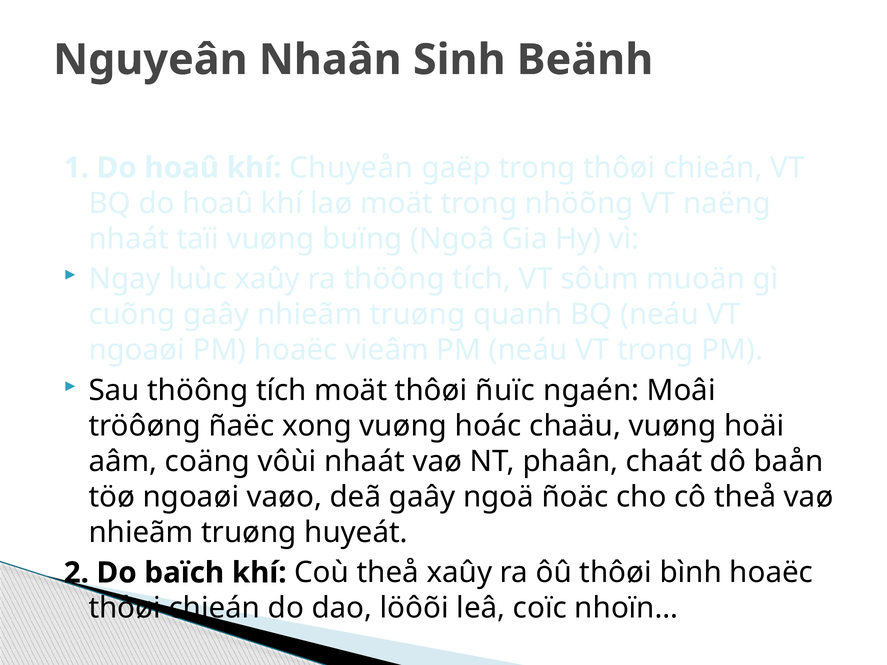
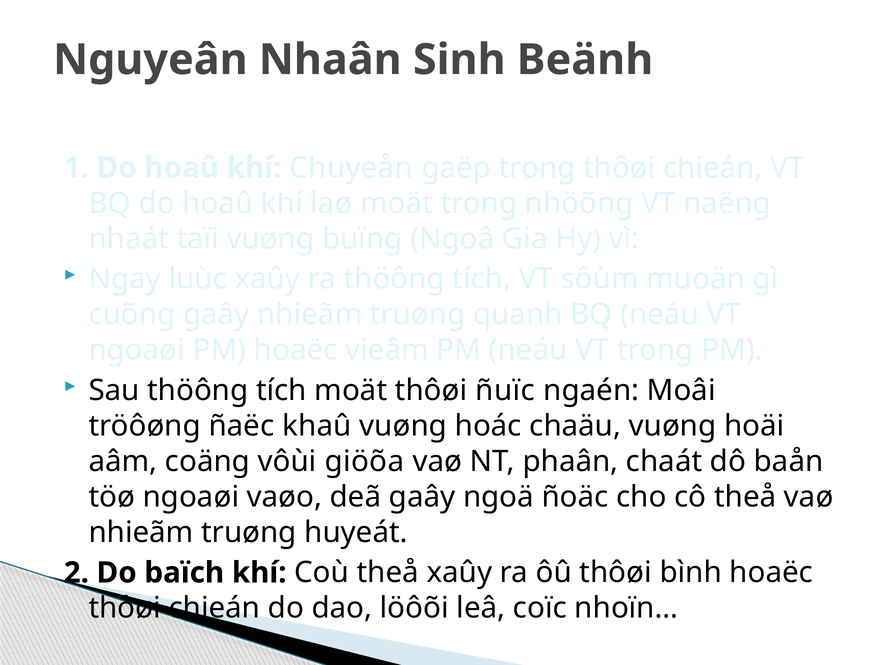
xong: xong -> khaû
vôùi nhaát: nhaát -> giöõa
